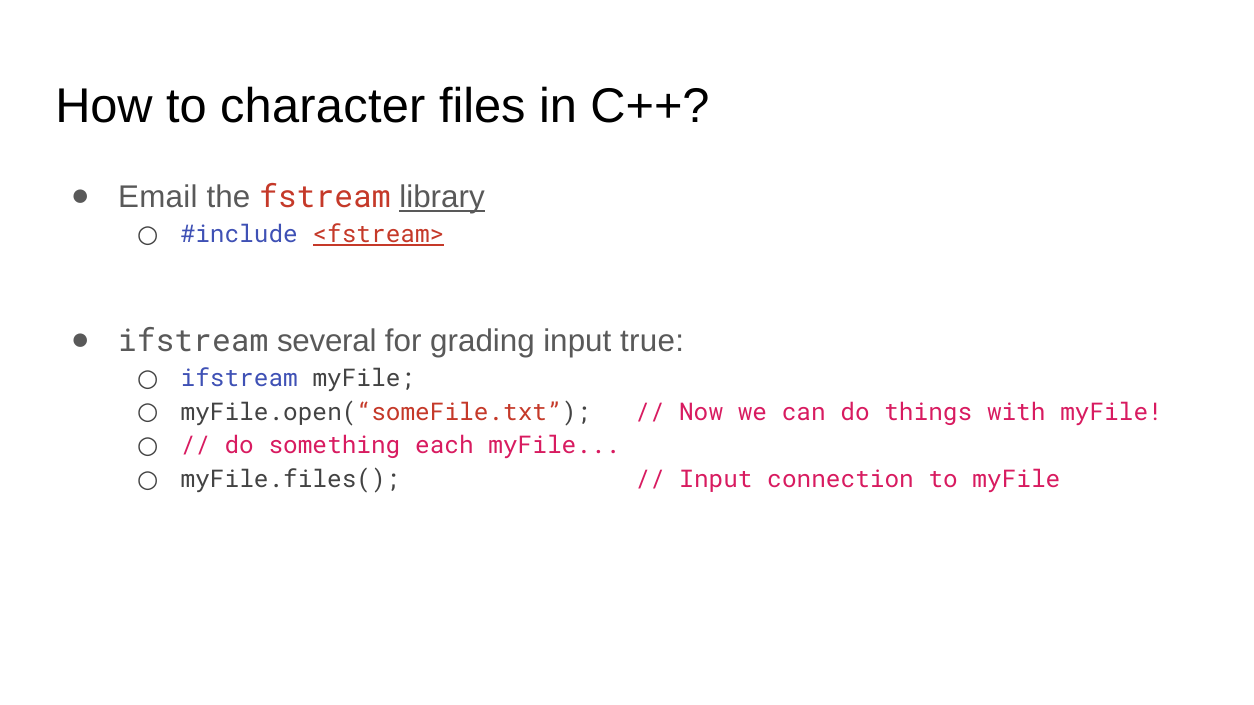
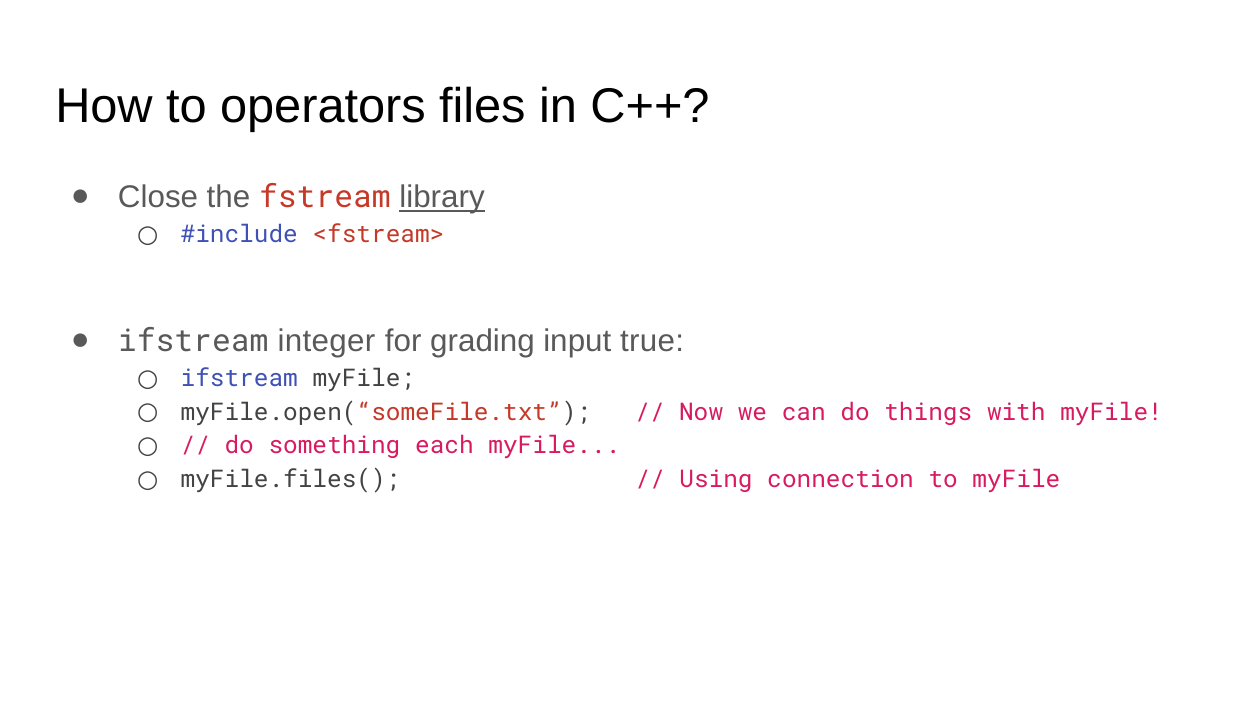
character: character -> operators
Email: Email -> Close
<fstream> underline: present -> none
several: several -> integer
Input at (716, 479): Input -> Using
